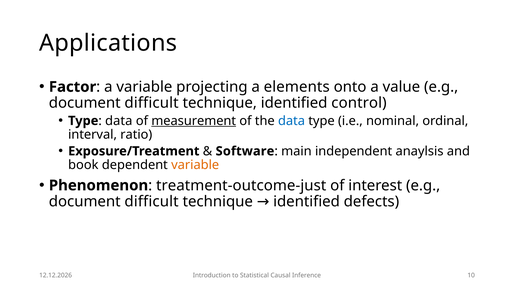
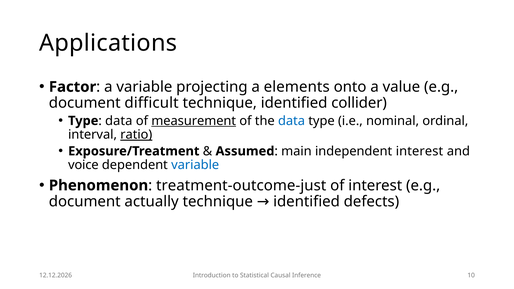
control: control -> collider
ratio underline: none -> present
Software: Software -> Assumed
independent anaylsis: anaylsis -> interest
book: book -> voice
variable at (195, 165) colour: orange -> blue
difficult at (152, 202): difficult -> actually
